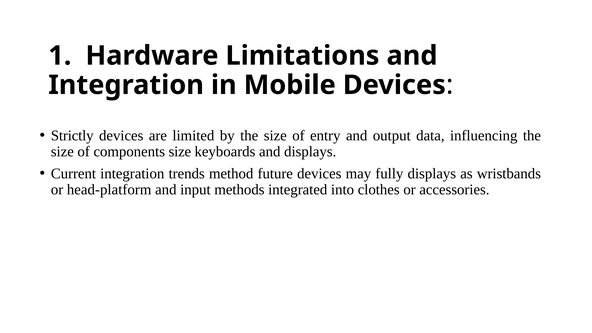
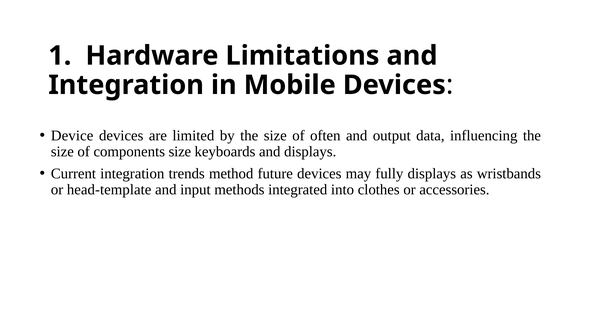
Strictly: Strictly -> Device
entry: entry -> often
head-platform: head-platform -> head-template
